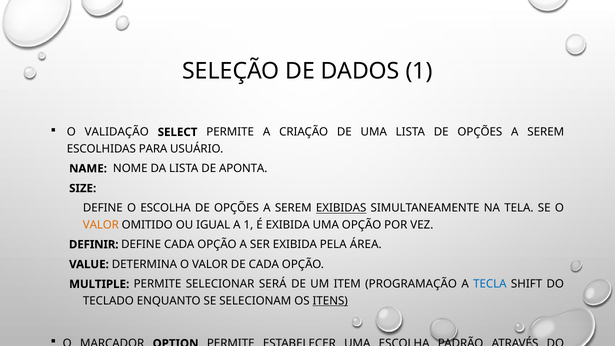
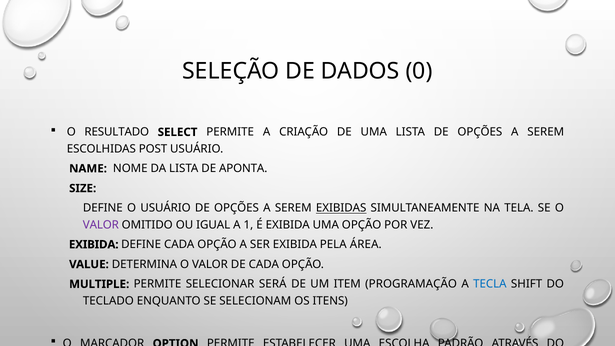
DADOS 1: 1 -> 0
VALIDAÇÃO: VALIDAÇÃO -> RESULTADO
PARA: PARA -> POST
O ESCOLHA: ESCOLHA -> USUÁRIO
VALOR at (101, 225) colour: orange -> purple
DEFINIR at (94, 245): DEFINIR -> EXIBIDA
ITENS underline: present -> none
